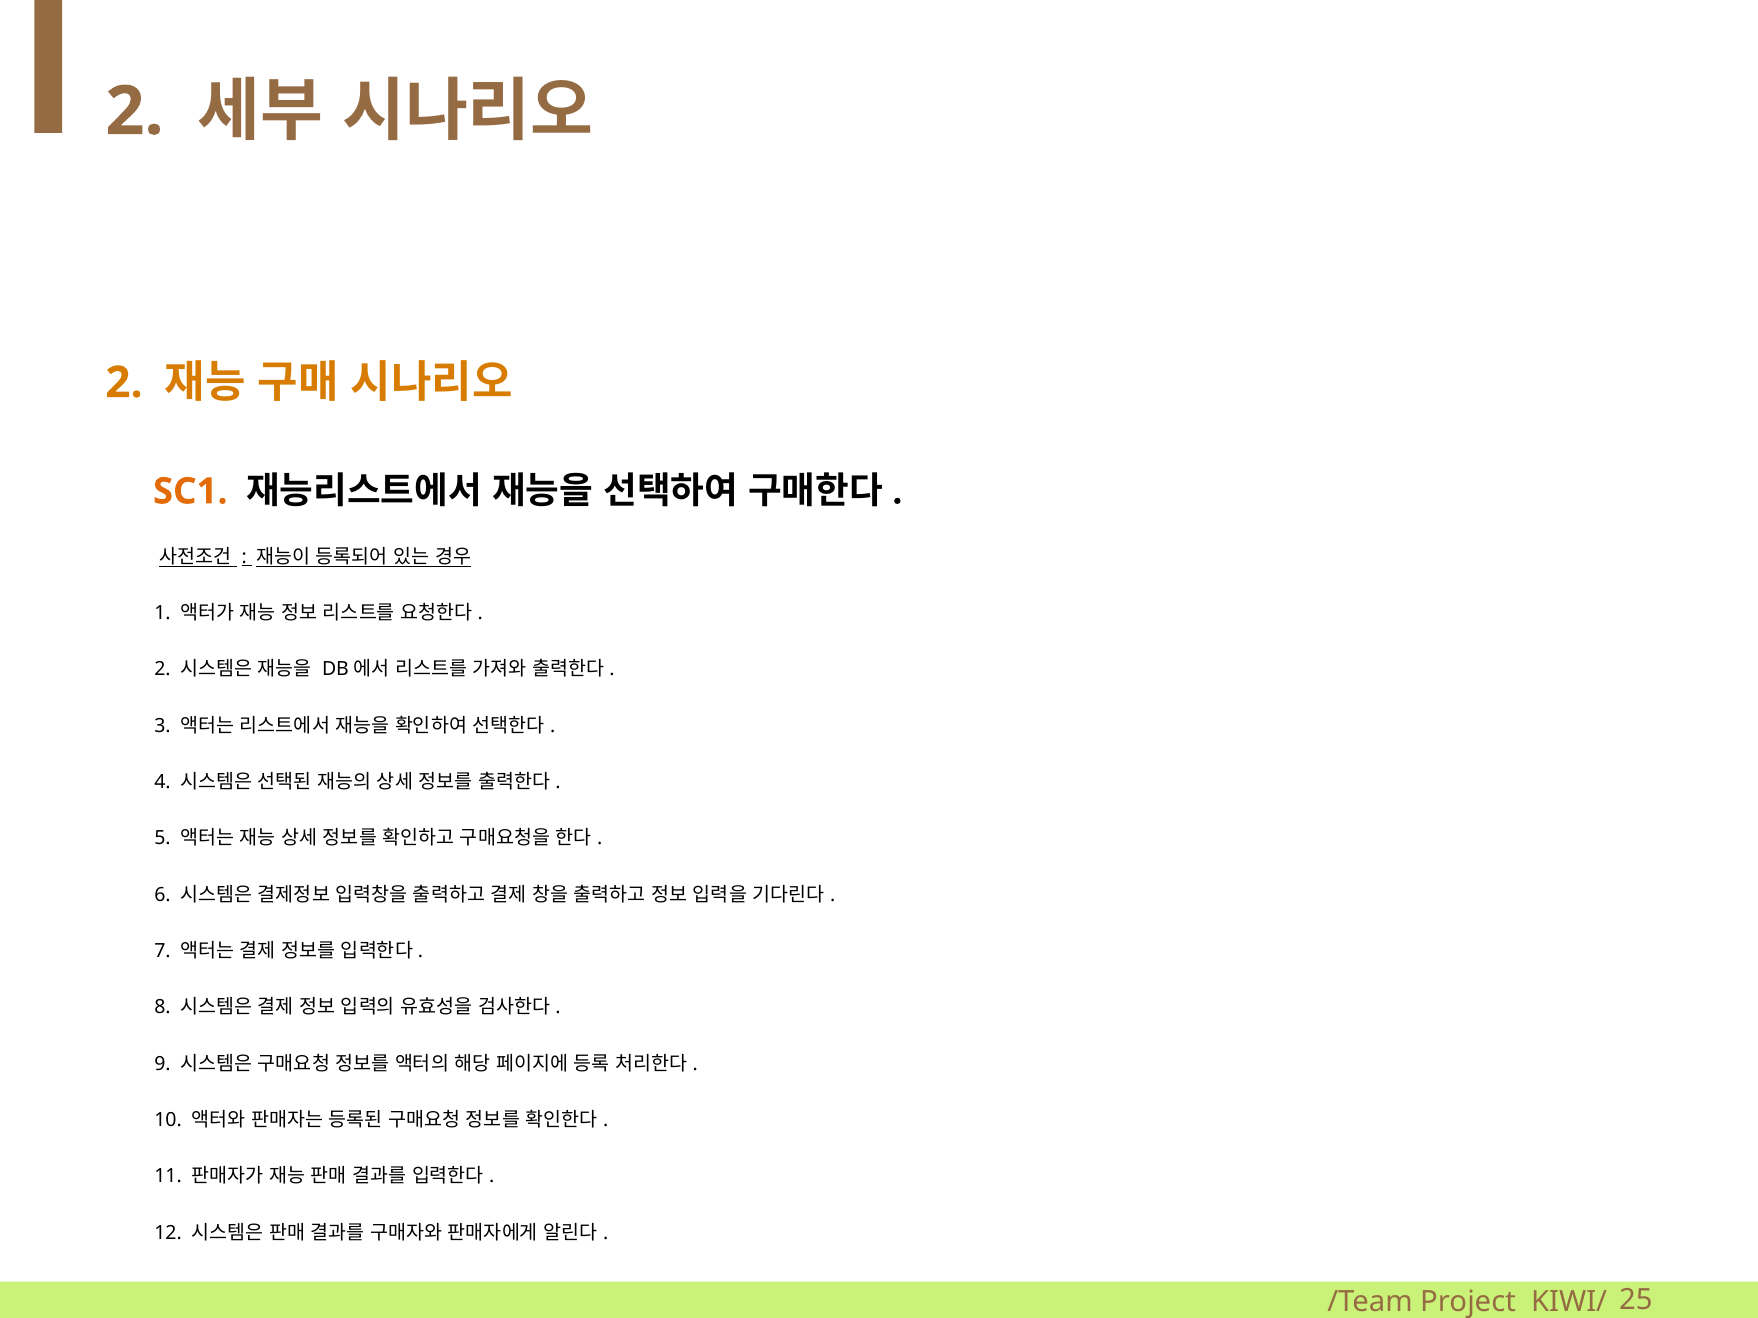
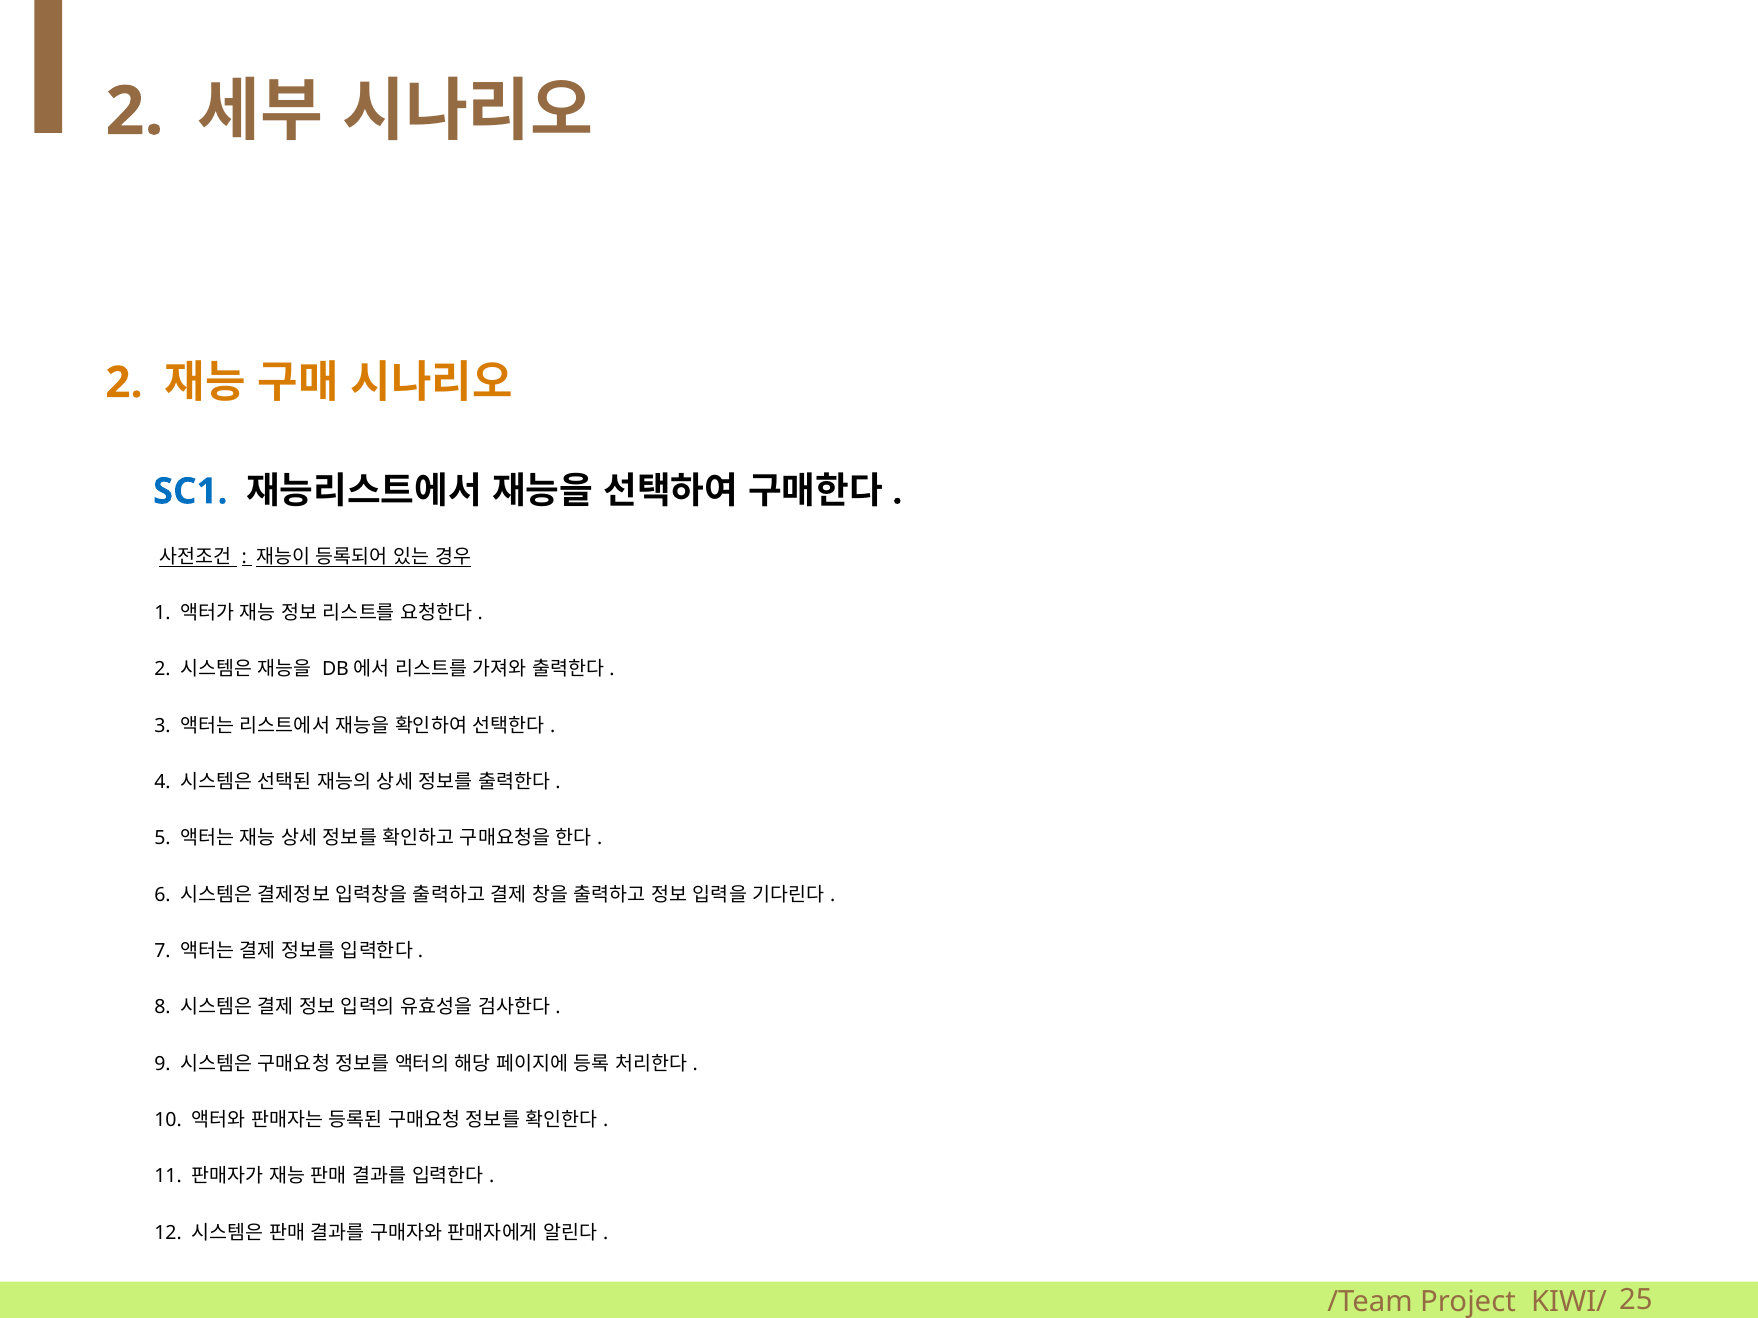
SC1 colour: orange -> blue
